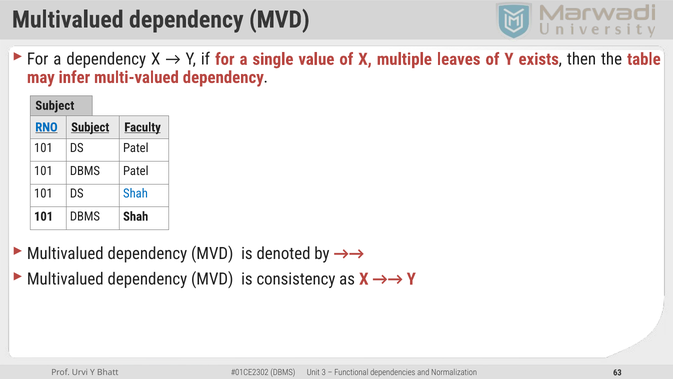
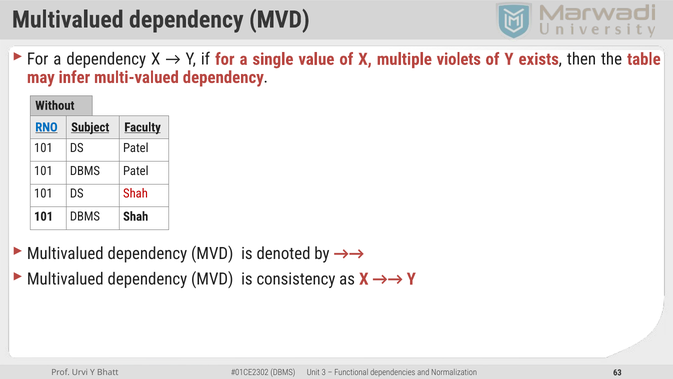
leaves: leaves -> violets
Subject at (55, 105): Subject -> Without
Shah at (135, 194) colour: blue -> red
